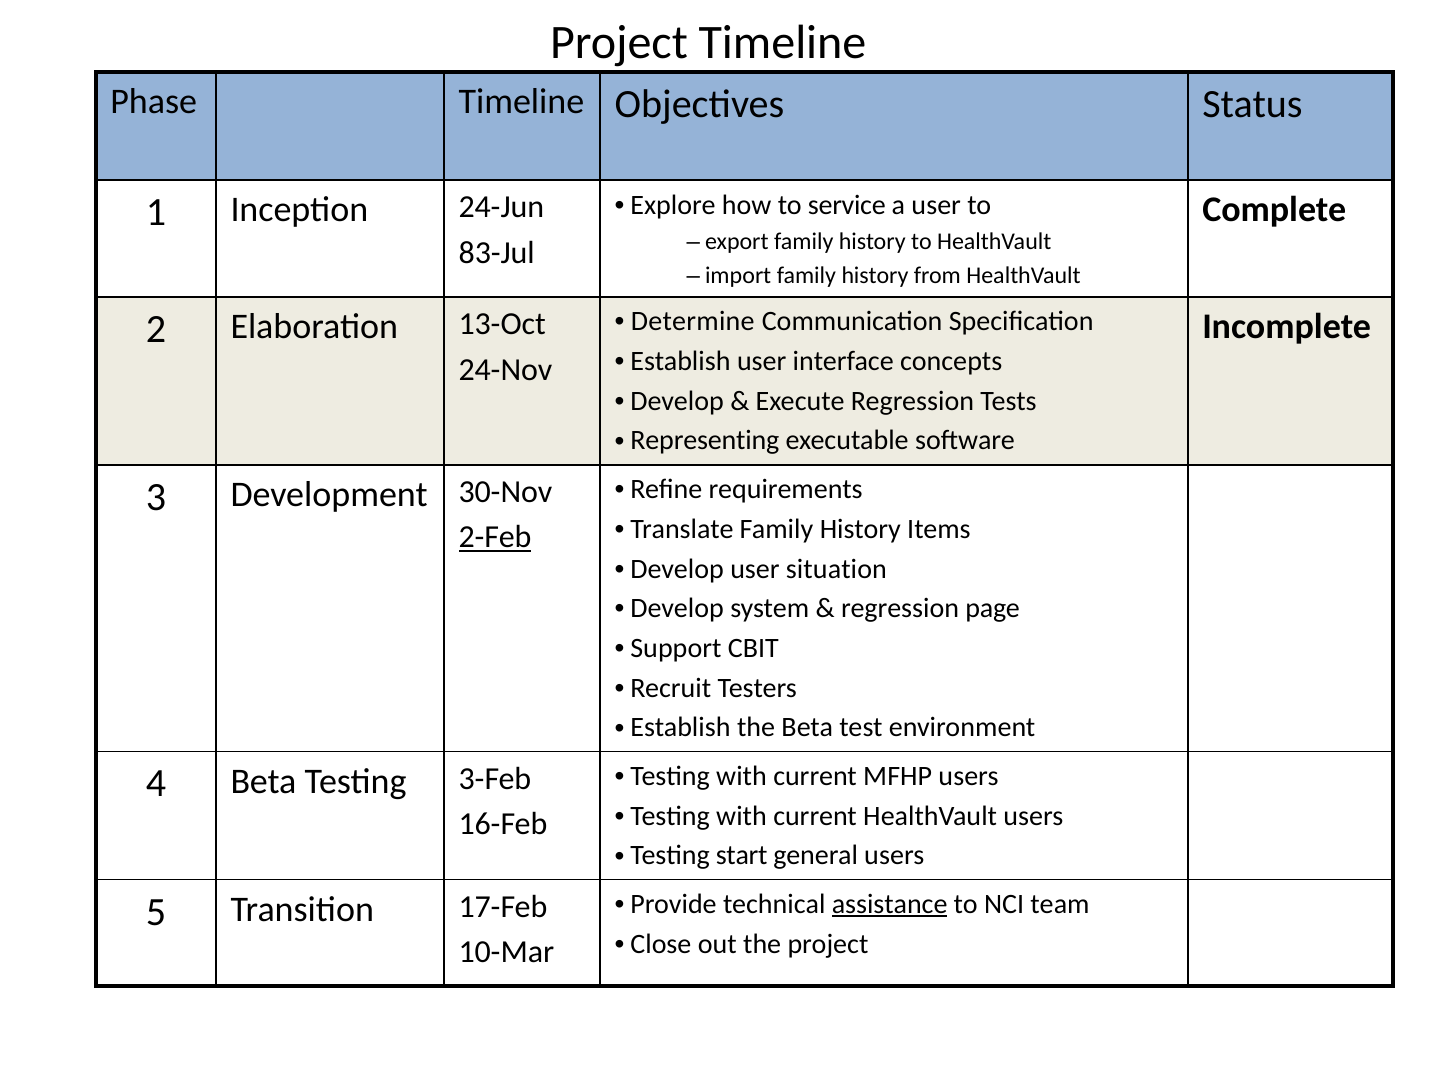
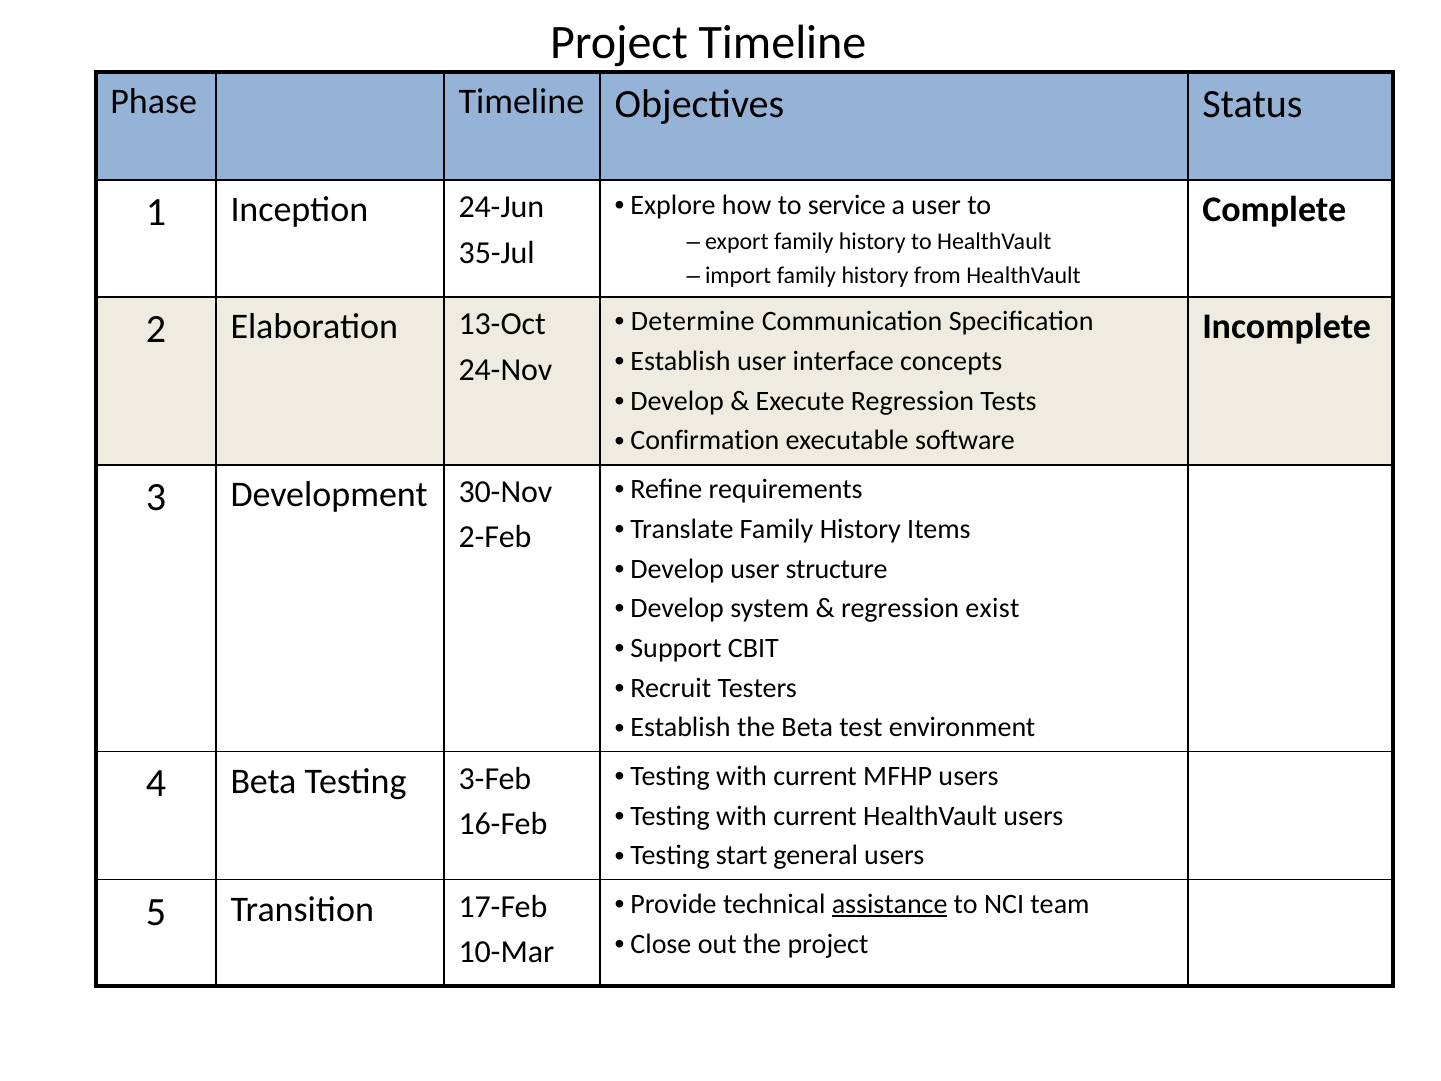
83-Jul: 83-Jul -> 35-Jul
Representing: Representing -> Confirmation
2-Feb underline: present -> none
situation: situation -> structure
page: page -> exist
